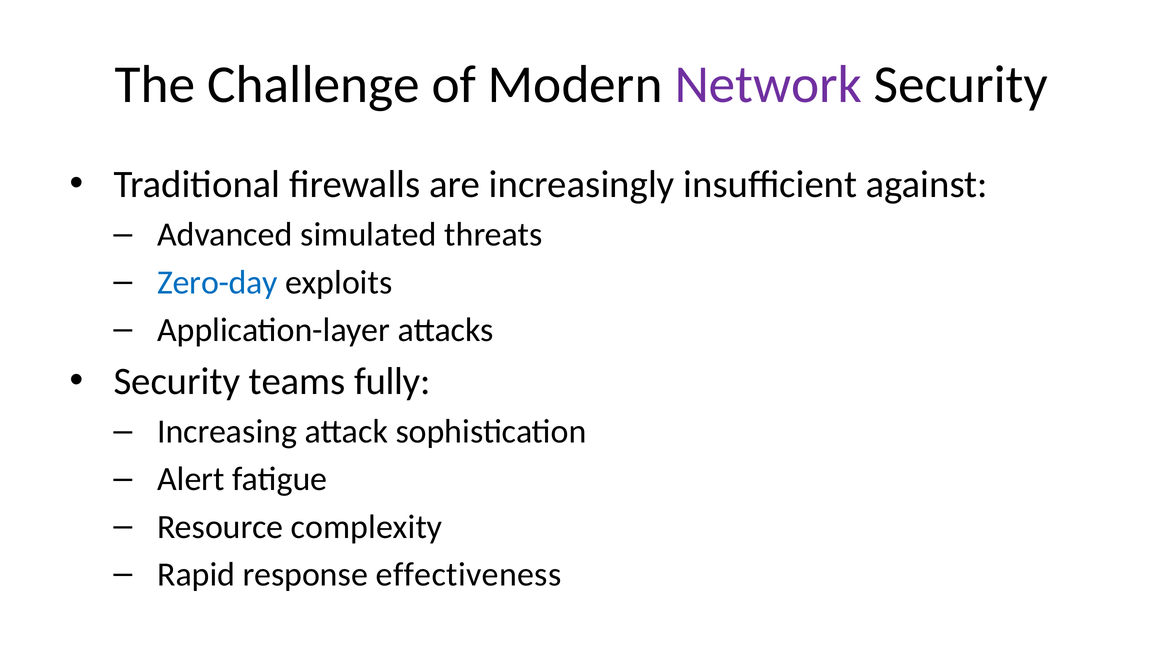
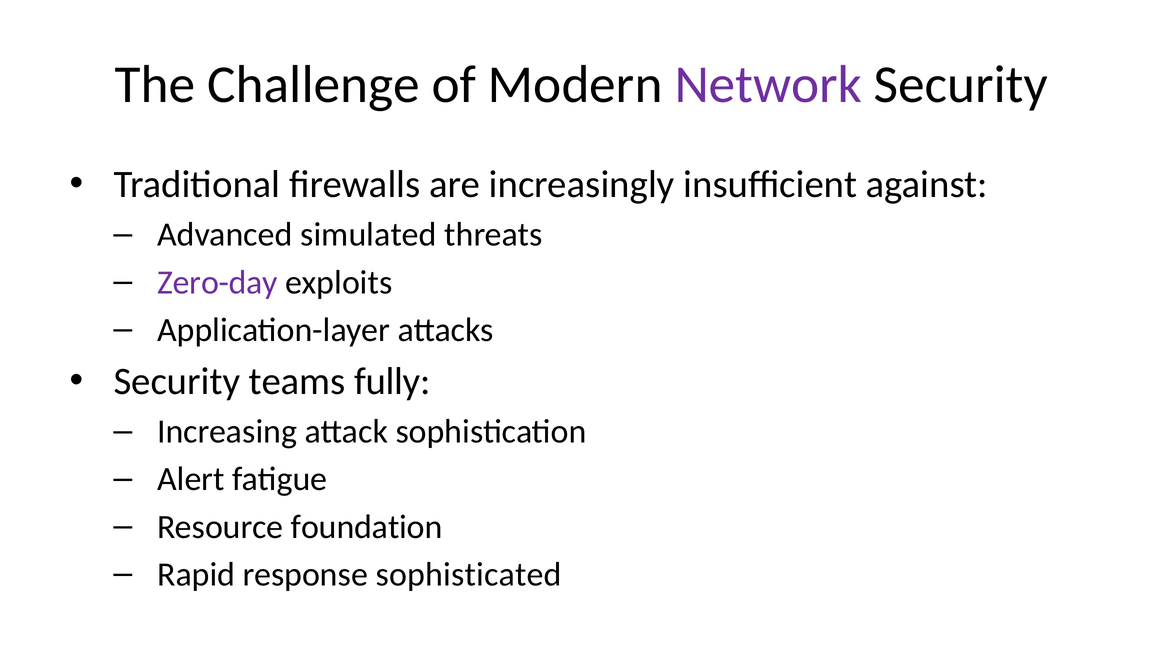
Zero-day colour: blue -> purple
complexity: complexity -> foundation
effectiveness: effectiveness -> sophisticated
